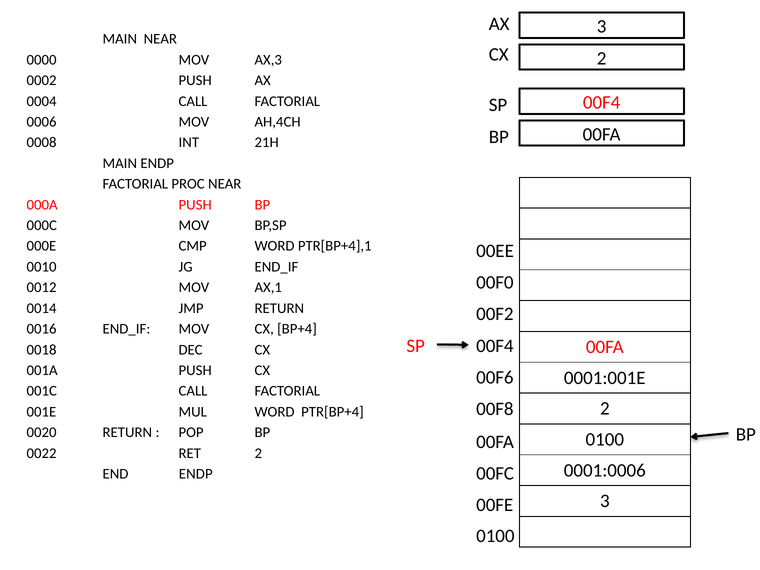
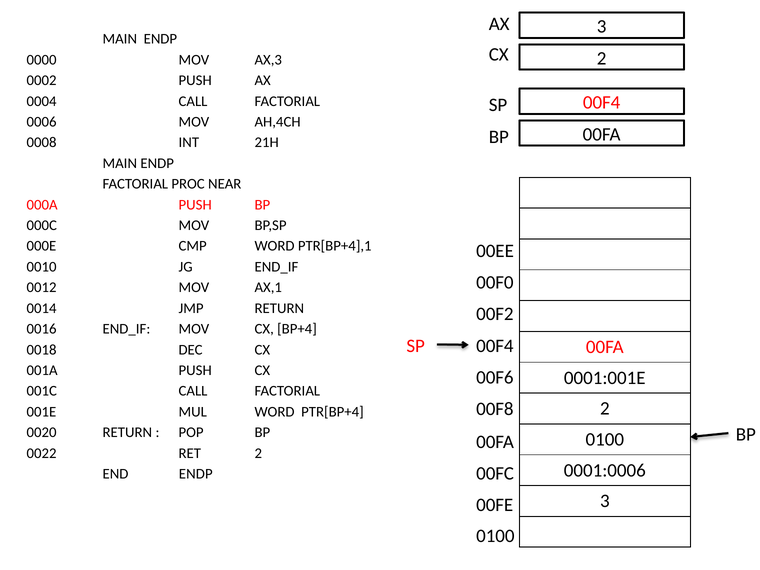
NEAR at (160, 39): NEAR -> ENDP
